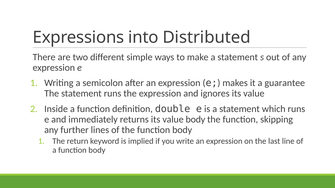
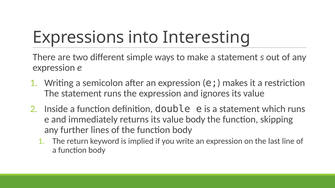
Distributed: Distributed -> Interesting
guarantee: guarantee -> restriction
